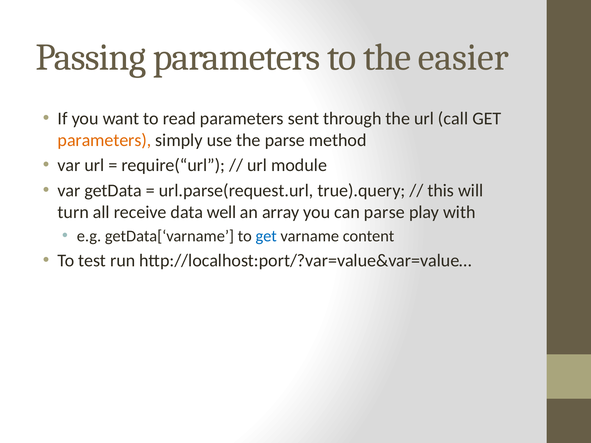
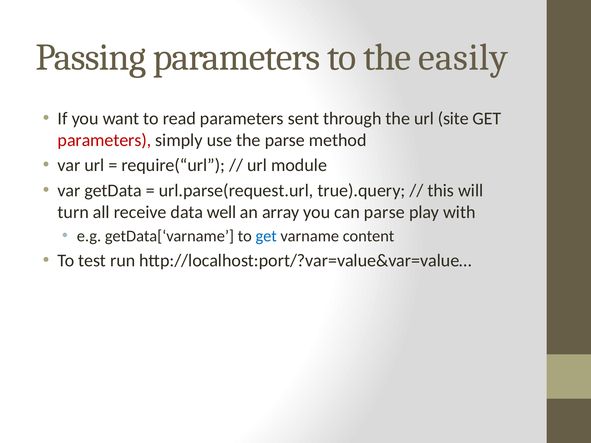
easier: easier -> easily
call: call -> site
parameters at (104, 140) colour: orange -> red
